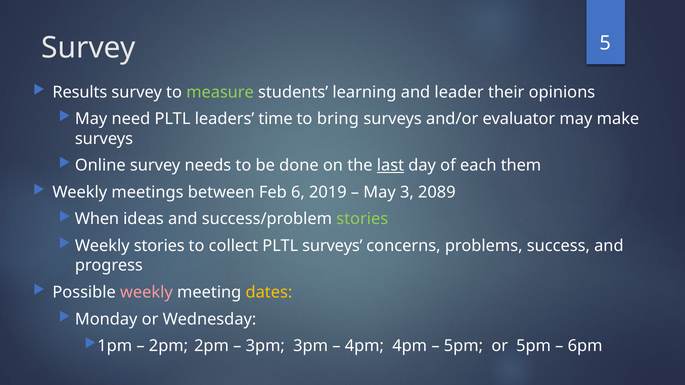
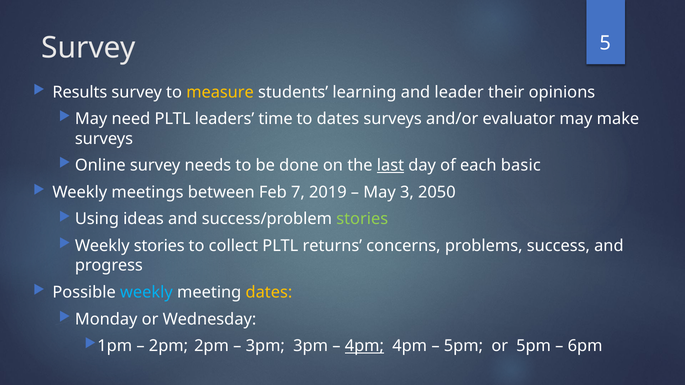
measure colour: light green -> yellow
to bring: bring -> dates
them: them -> basic
6: 6 -> 7
2089: 2089 -> 2050
When: When -> Using
PLTL surveys: surveys -> returns
weekly at (146, 293) colour: pink -> light blue
4pm at (364, 346) underline: none -> present
